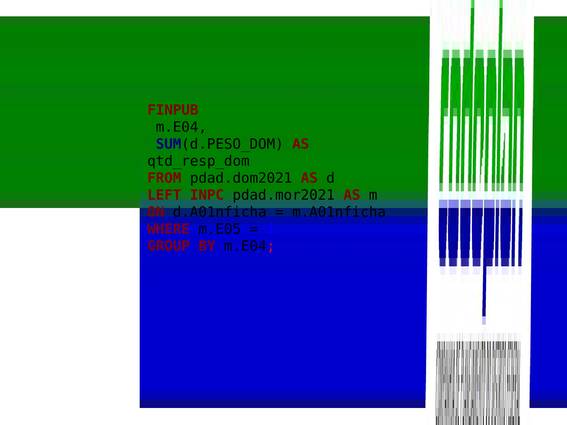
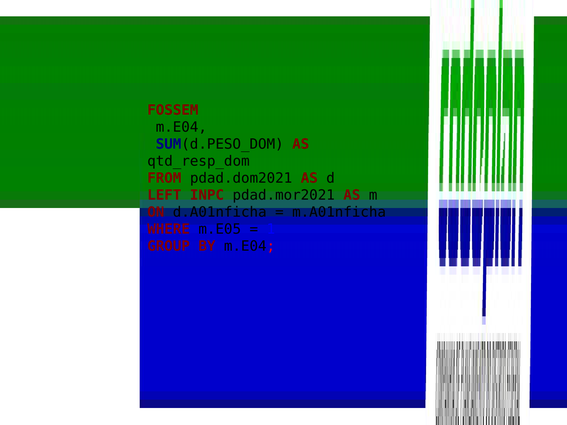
FINPUB: FINPUB -> FOSSEM
